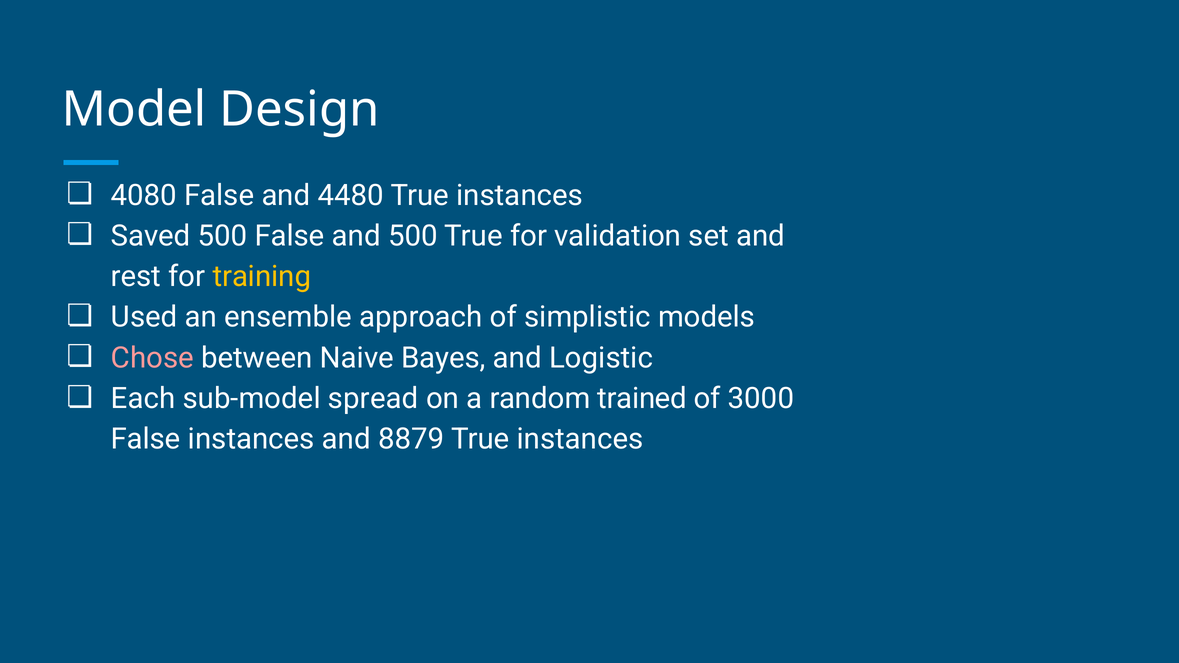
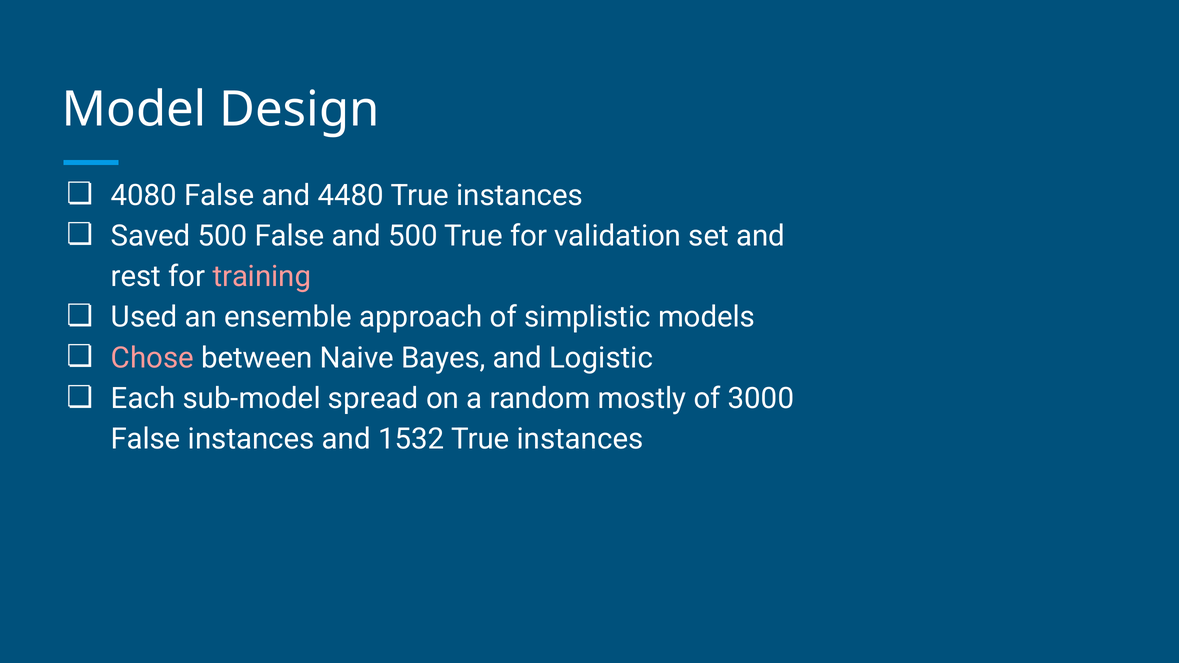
training colour: yellow -> pink
trained: trained -> mostly
8879: 8879 -> 1532
